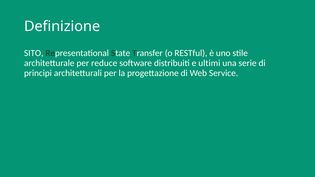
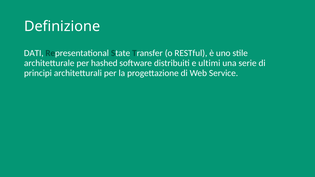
SITO: SITO -> DATI
reduce: reduce -> hashed
